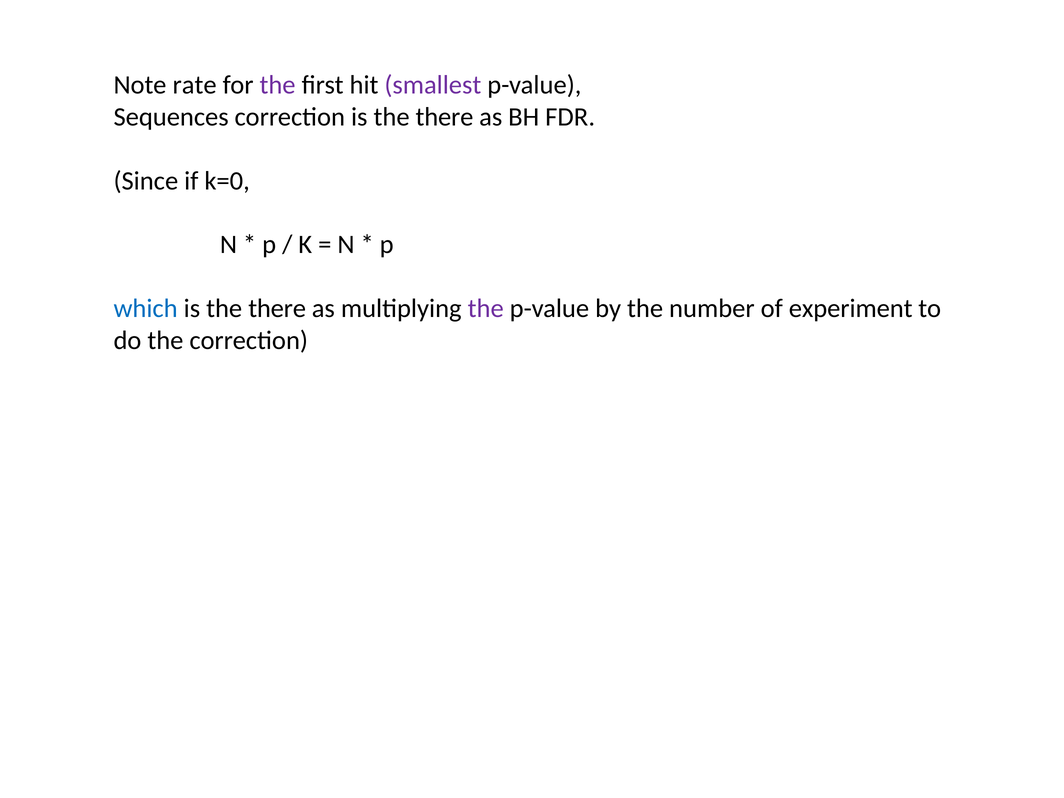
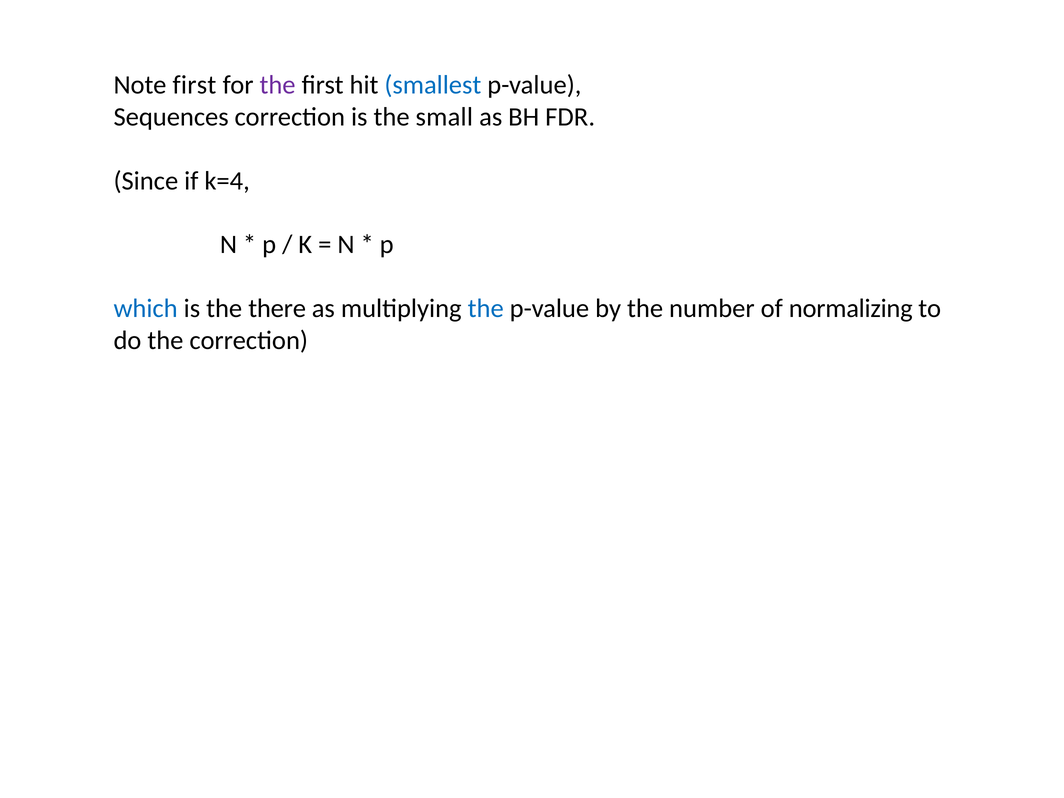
Note rate: rate -> first
smallest colour: purple -> blue
correction is the there: there -> small
k=0: k=0 -> k=4
the at (486, 309) colour: purple -> blue
experiment: experiment -> normalizing
